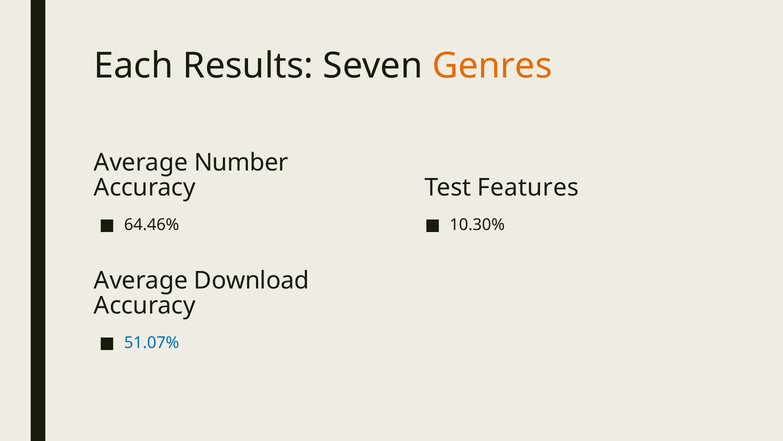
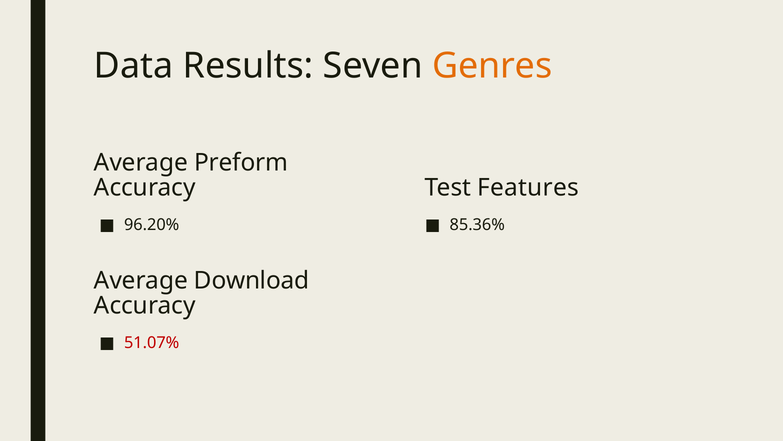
Each: Each -> Data
Number: Number -> Preform
64.46%: 64.46% -> 96.20%
10.30%: 10.30% -> 85.36%
51.07% colour: blue -> red
